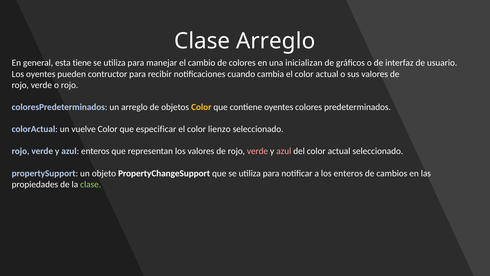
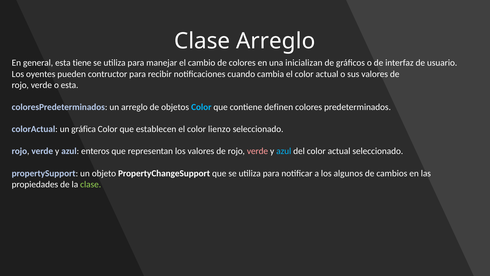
o rojo: rojo -> esta
Color at (201, 107) colour: yellow -> light blue
contiene oyentes: oyentes -> definen
vuelve: vuelve -> gráfica
especificar: especificar -> establecen
azul at (284, 151) colour: pink -> light blue
los enteros: enteros -> algunos
